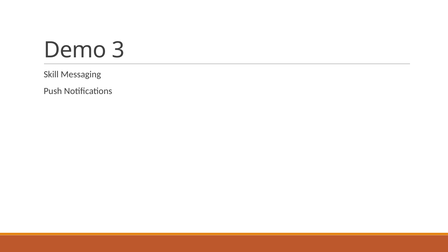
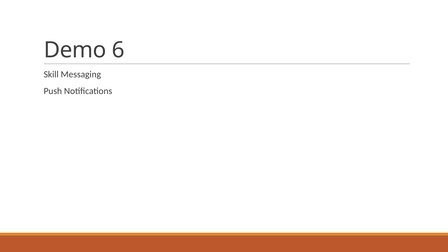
3: 3 -> 6
